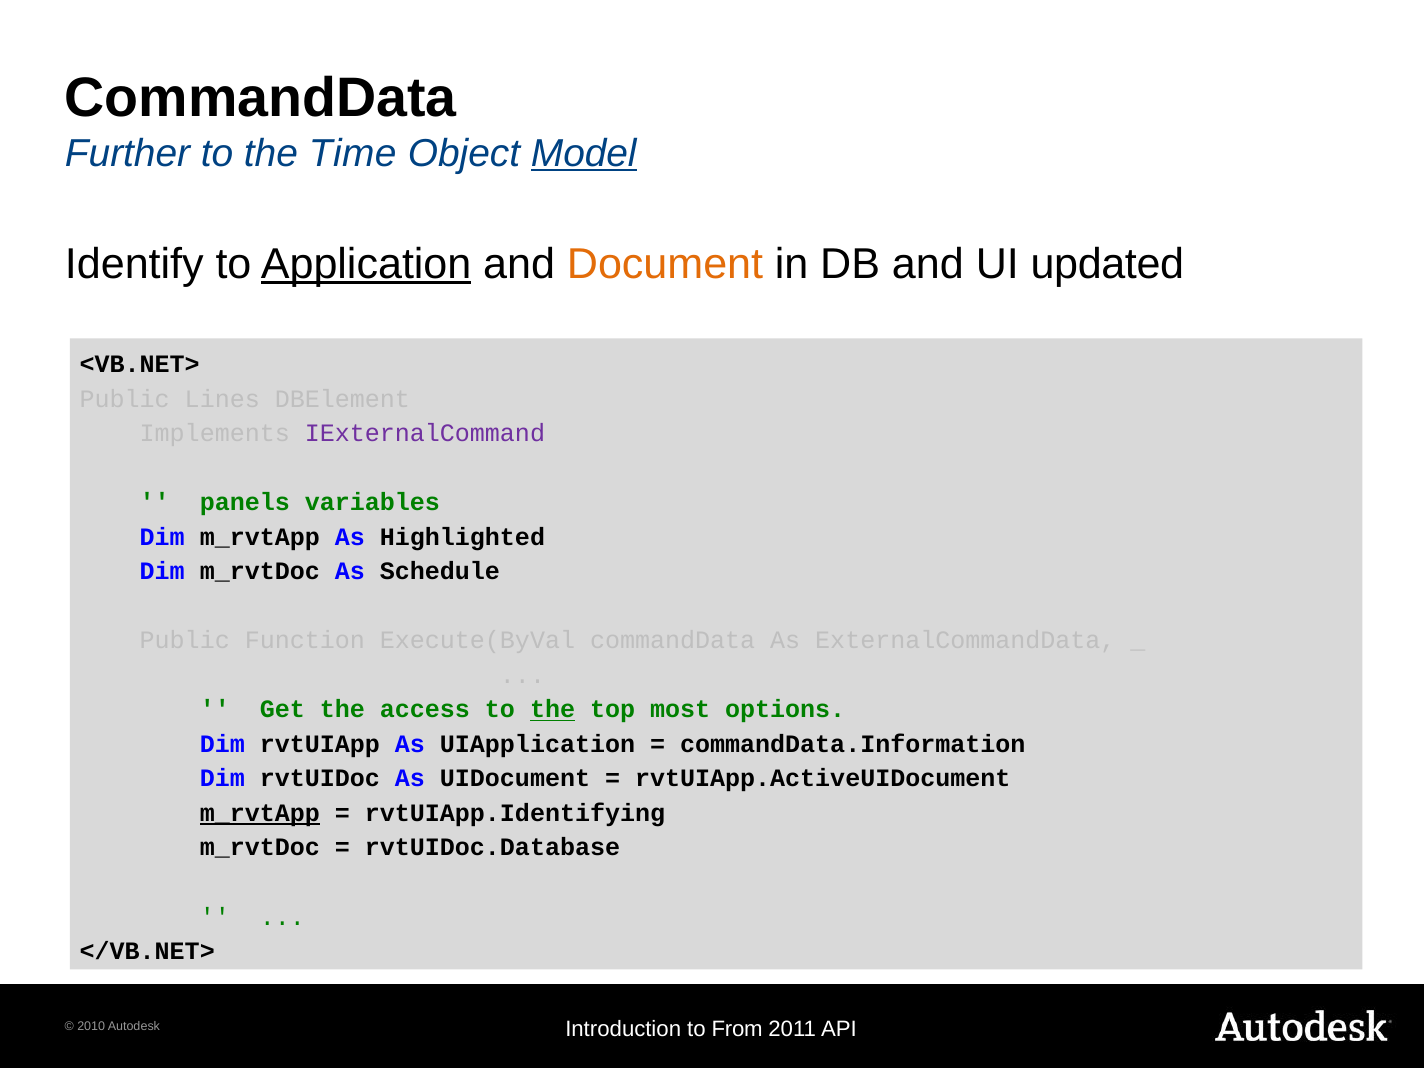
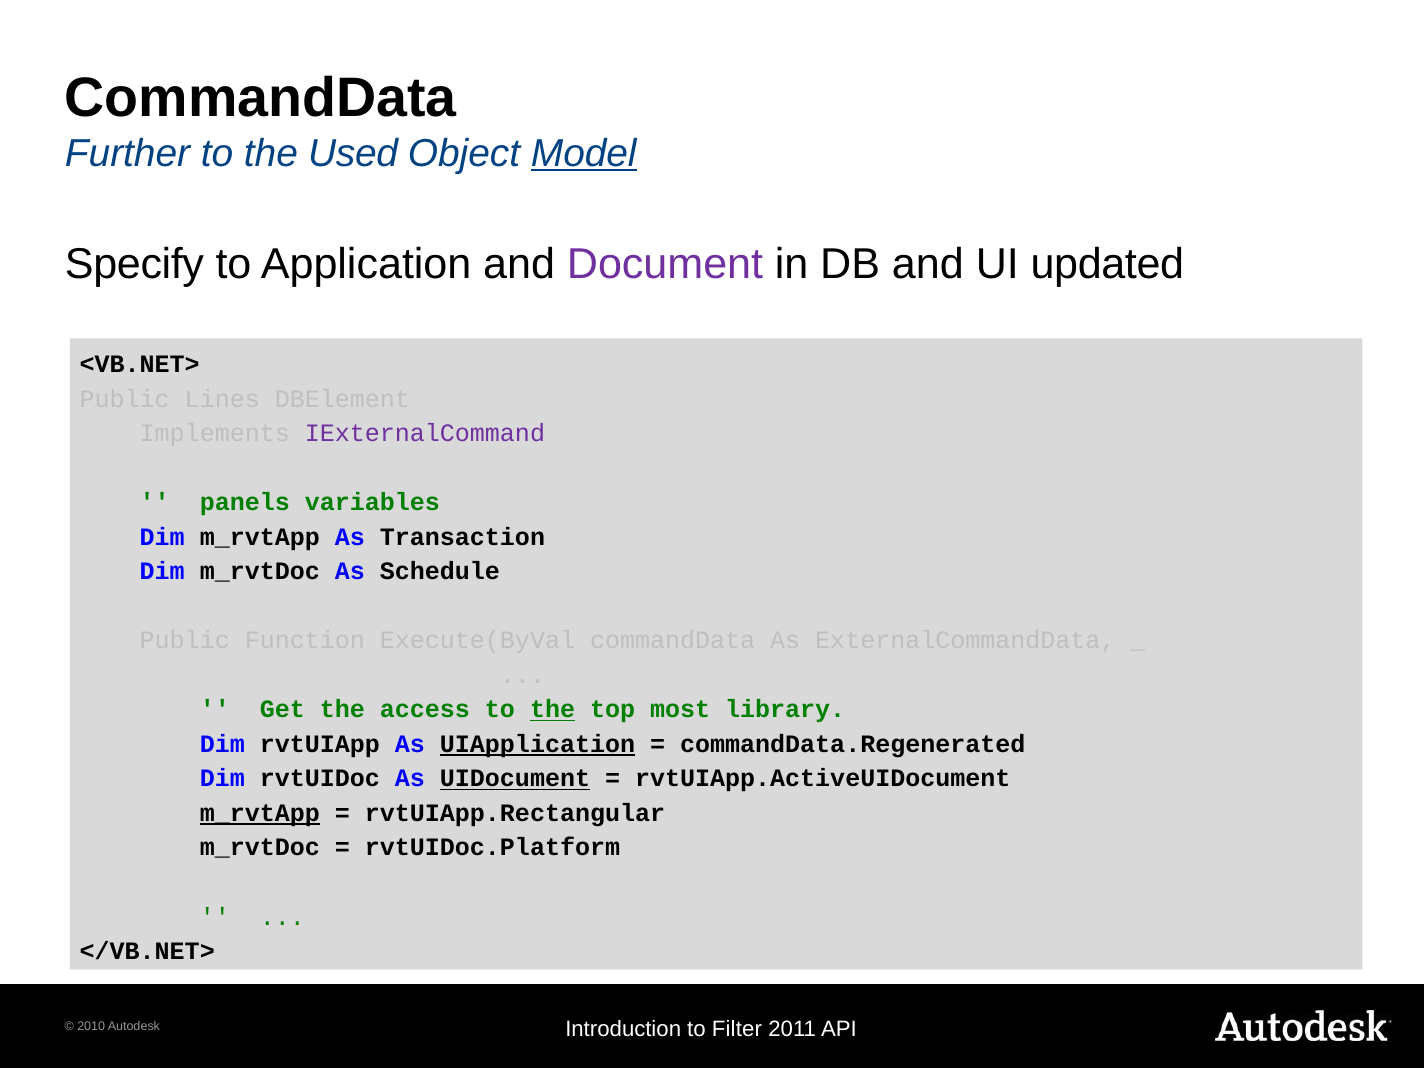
Time: Time -> Used
Identify: Identify -> Specify
Application underline: present -> none
Document colour: orange -> purple
Highlighted: Highlighted -> Transaction
options: options -> library
UIApplication underline: none -> present
commandData.Information: commandData.Information -> commandData.Regenerated
UIDocument underline: none -> present
rvtUIApp.Identifying: rvtUIApp.Identifying -> rvtUIApp.Rectangular
rvtUIDoc.Database: rvtUIDoc.Database -> rvtUIDoc.Platform
From: From -> Filter
